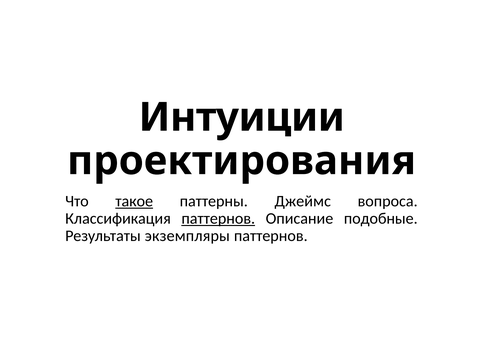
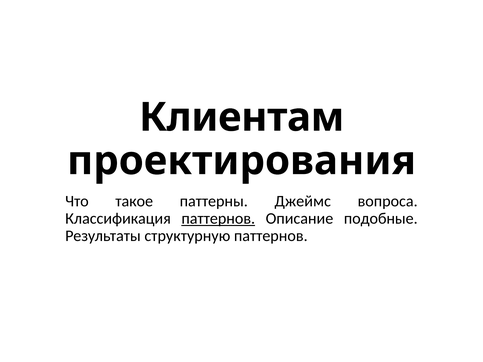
Интуиции: Интуиции -> Клиентам
такое underline: present -> none
экземпляры: экземпляры -> структурную
